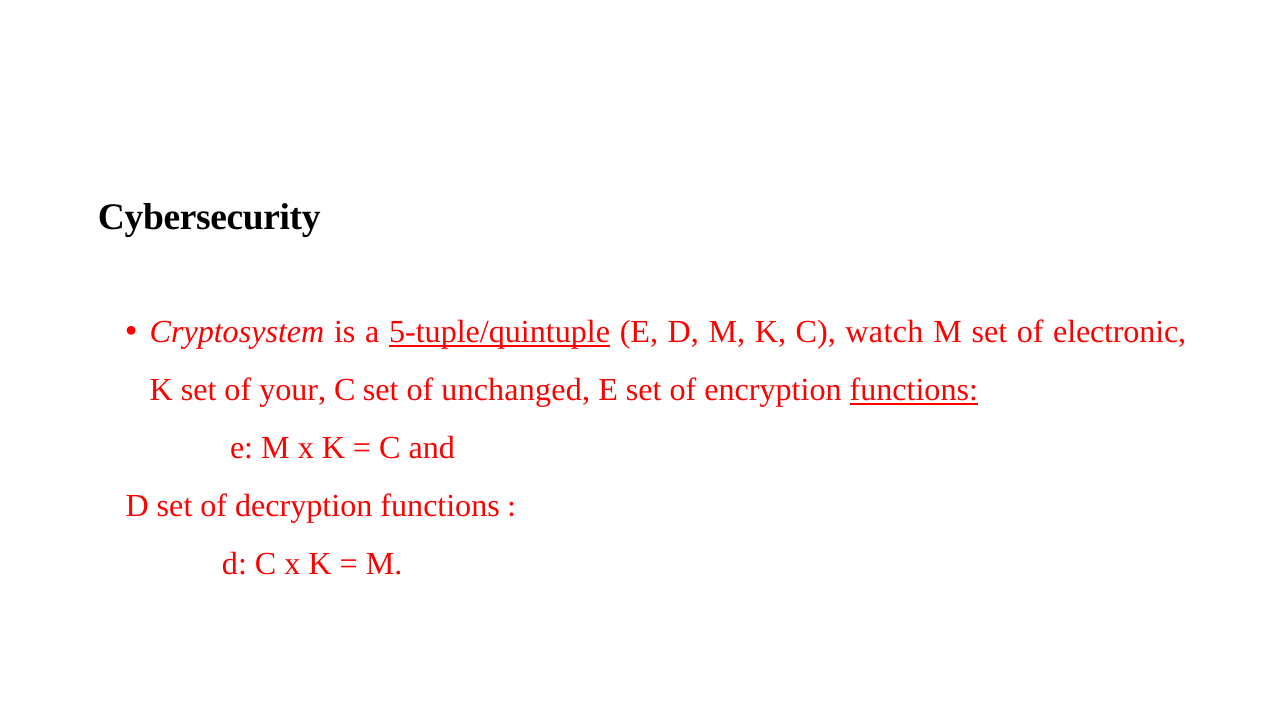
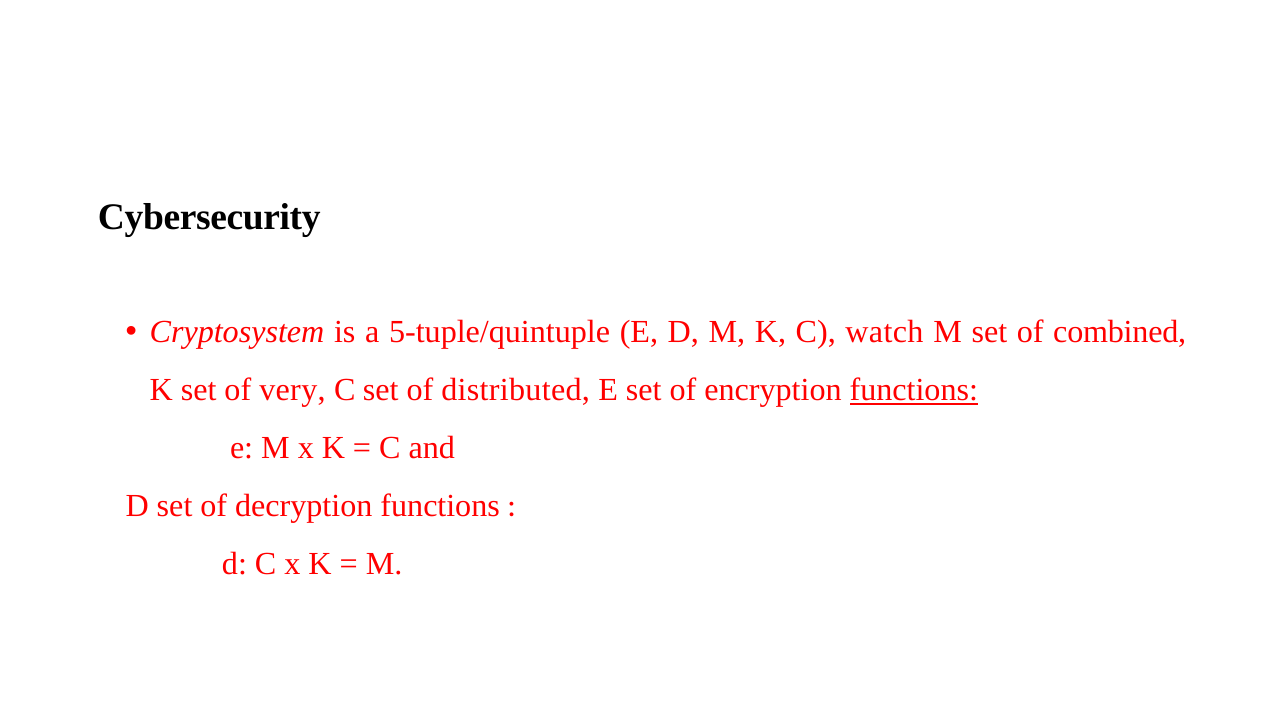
5-tuple/quintuple underline: present -> none
electronic: electronic -> combined
your: your -> very
unchanged: unchanged -> distributed
